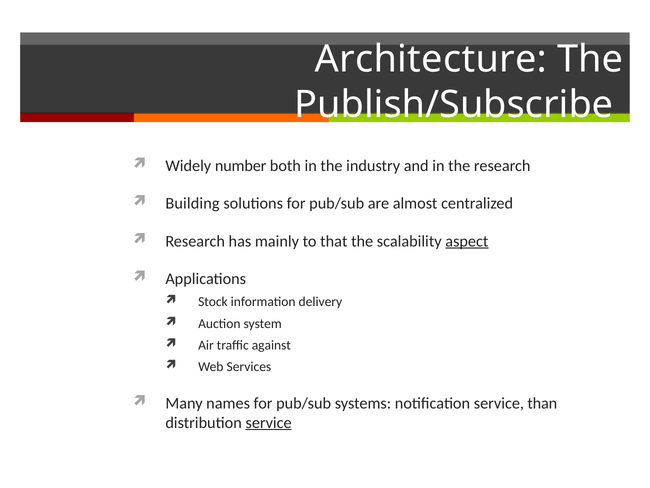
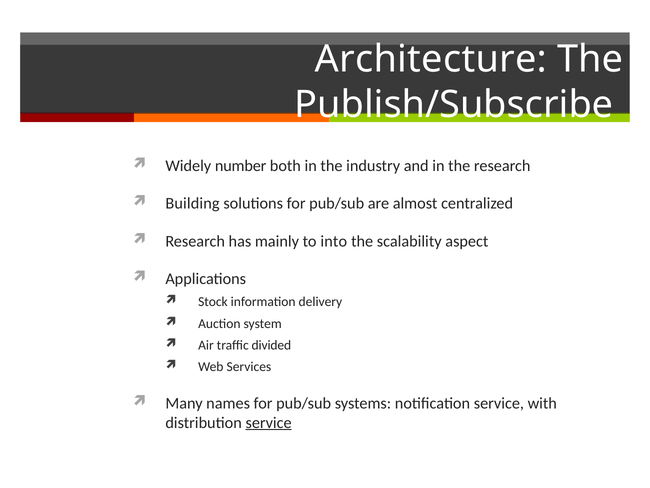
that: that -> into
aspect underline: present -> none
against: against -> divided
than: than -> with
